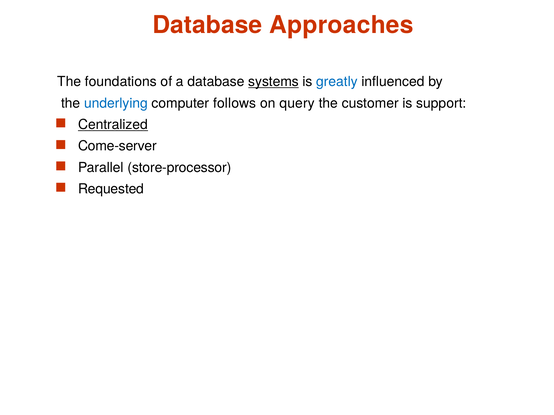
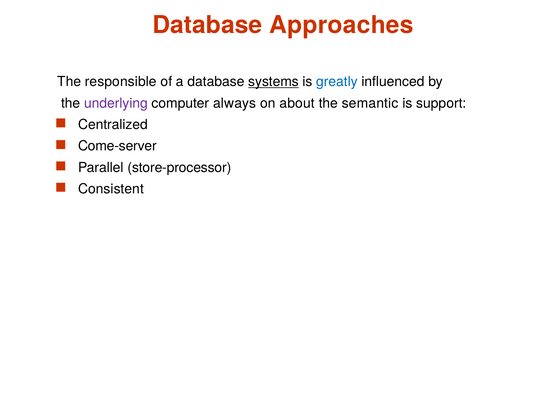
foundations: foundations -> responsible
underlying colour: blue -> purple
follows: follows -> always
query: query -> about
customer: customer -> semantic
Centralized underline: present -> none
Requested: Requested -> Consistent
